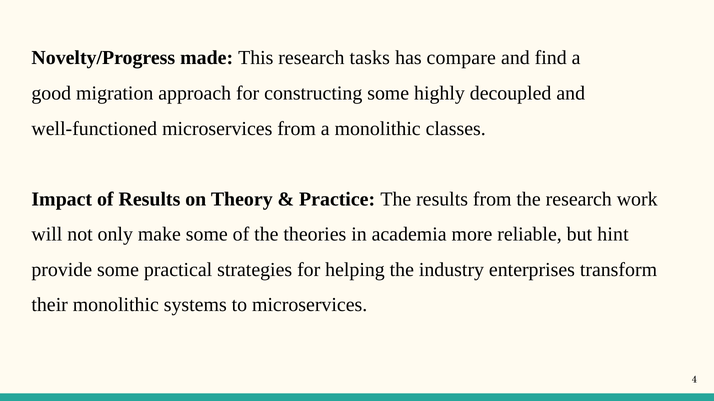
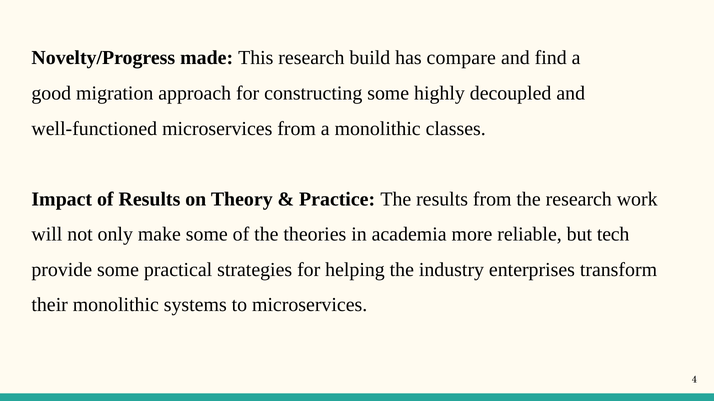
tasks: tasks -> build
hint: hint -> tech
